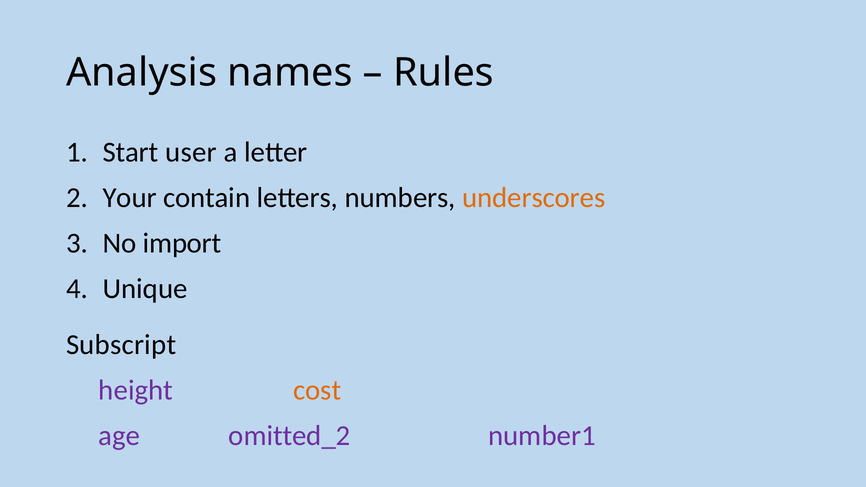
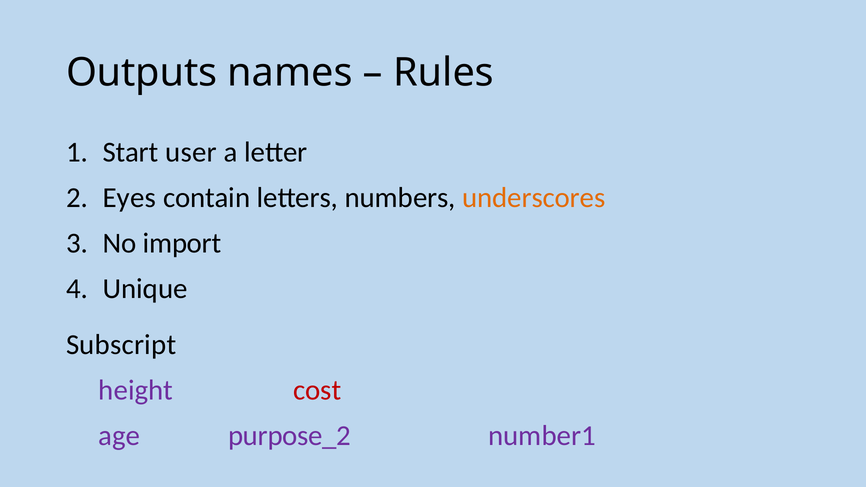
Analysis: Analysis -> Outputs
Your: Your -> Eyes
cost colour: orange -> red
omitted_2: omitted_2 -> purpose_2
